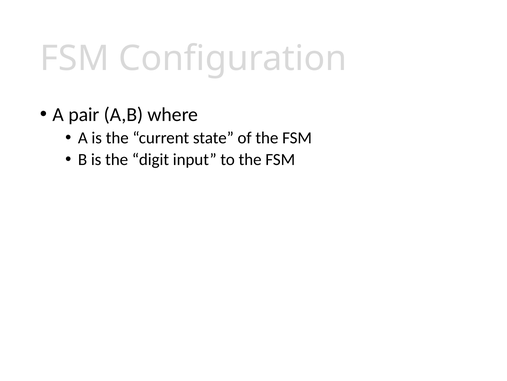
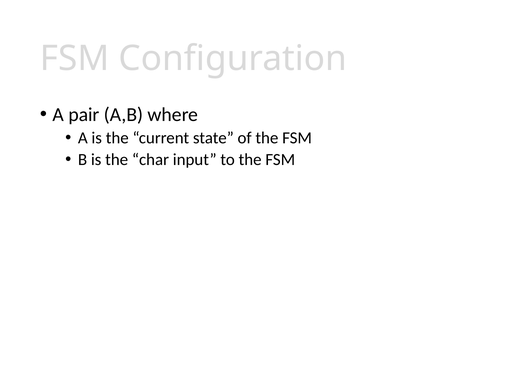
digit: digit -> char
